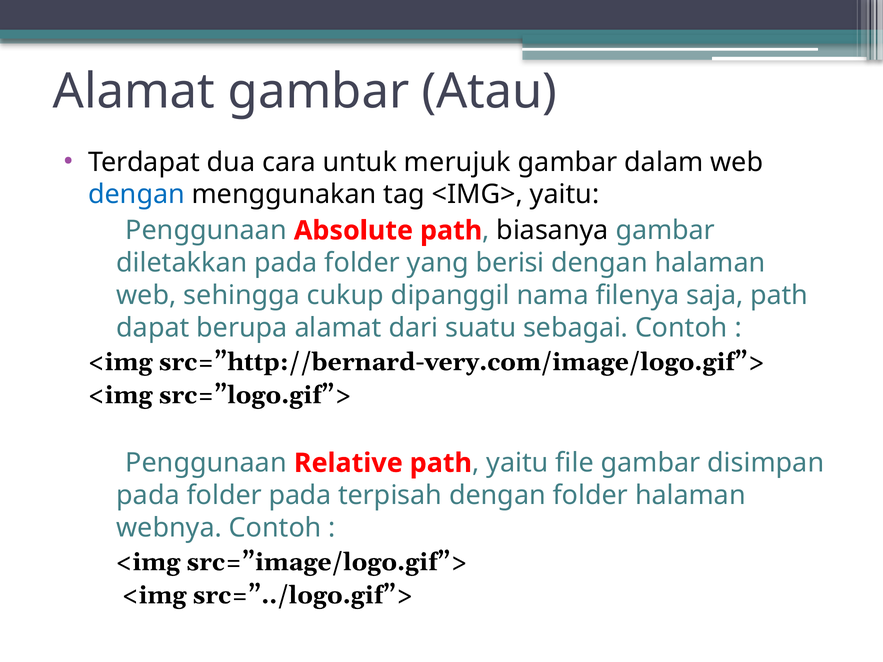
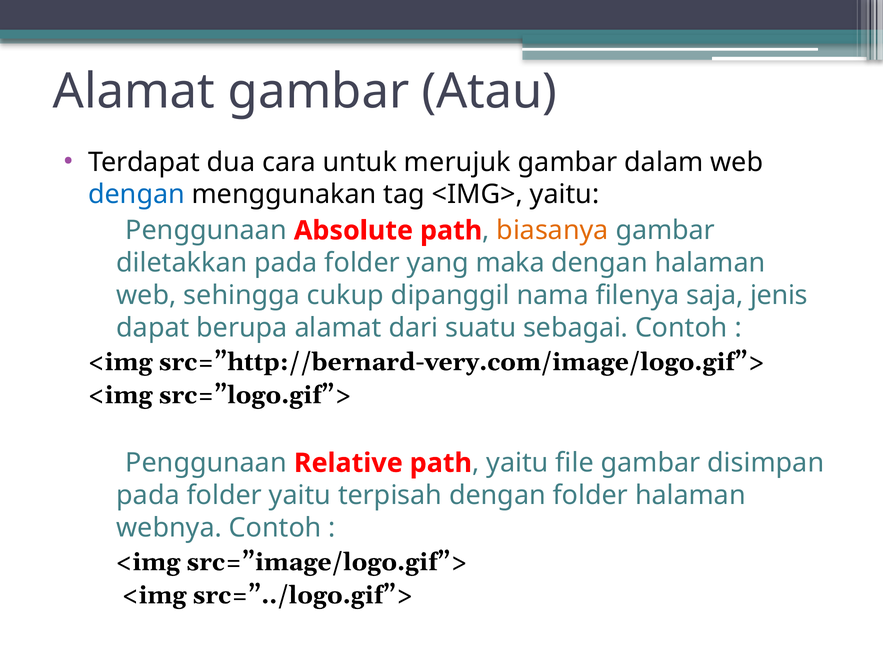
biasanya colour: black -> orange
berisi: berisi -> maka
saja path: path -> jenis
folder pada: pada -> yaitu
